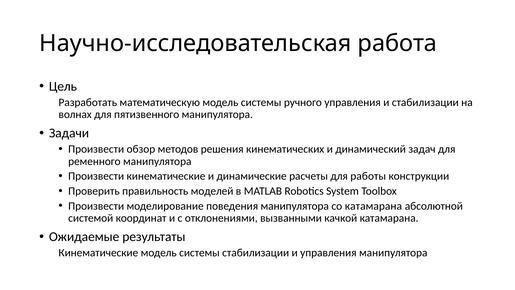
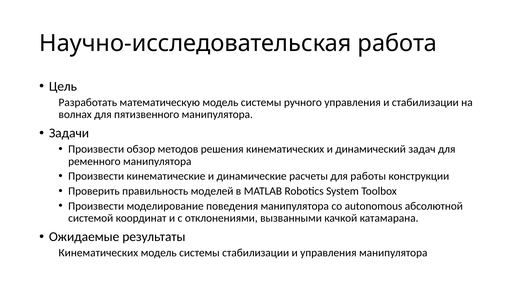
со катамарана: катамарана -> autonomous
Кинематические at (98, 253): Кинематические -> Кинематических
